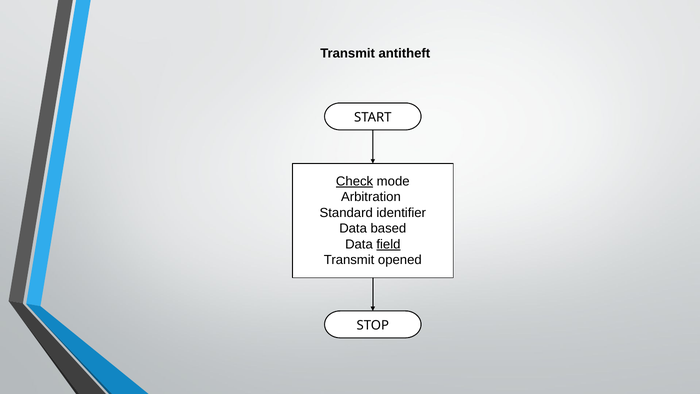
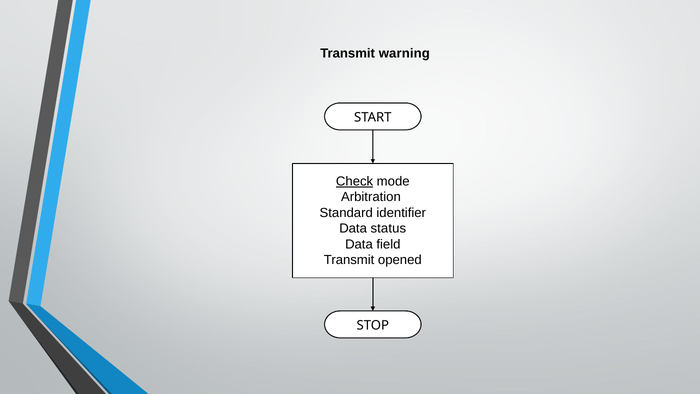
antitheft: antitheft -> warning
based: based -> status
field underline: present -> none
